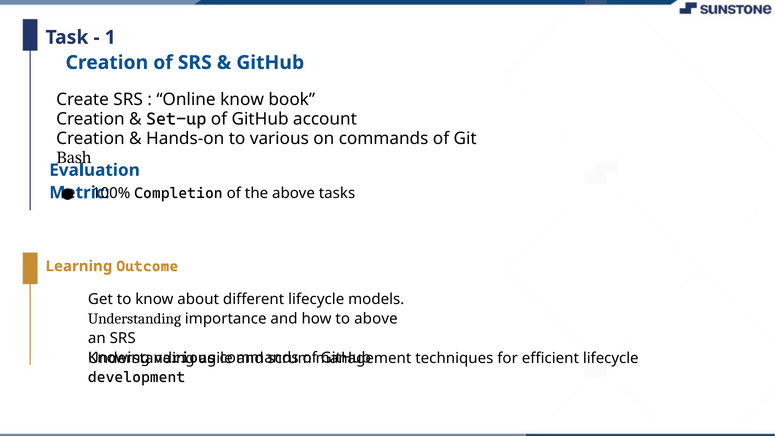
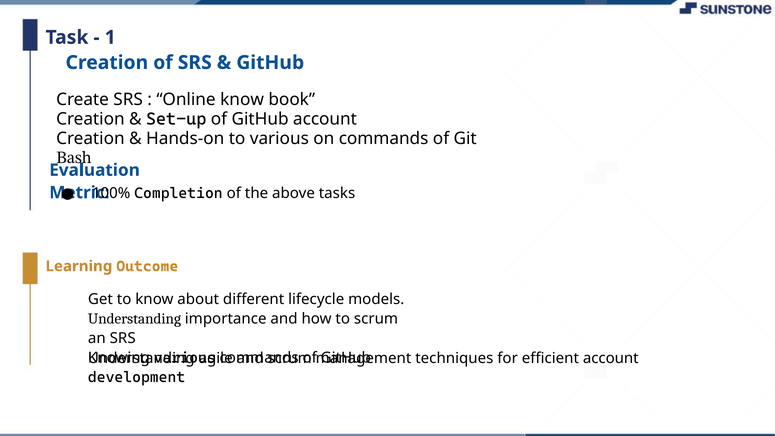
to above: above -> scrum
efficient lifecycle: lifecycle -> account
